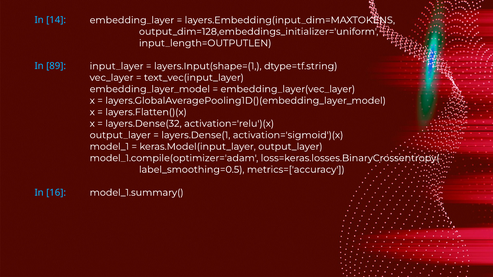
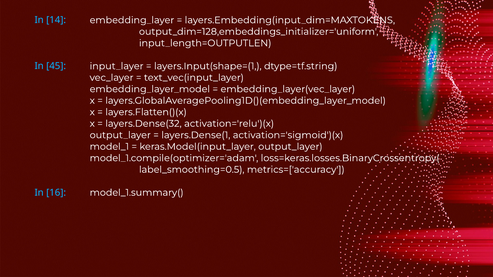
89: 89 -> 45
